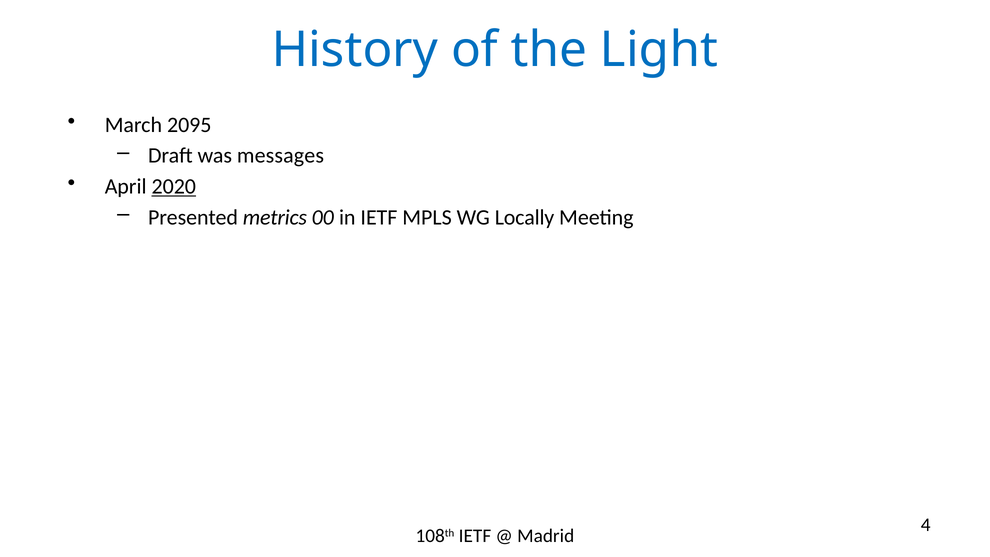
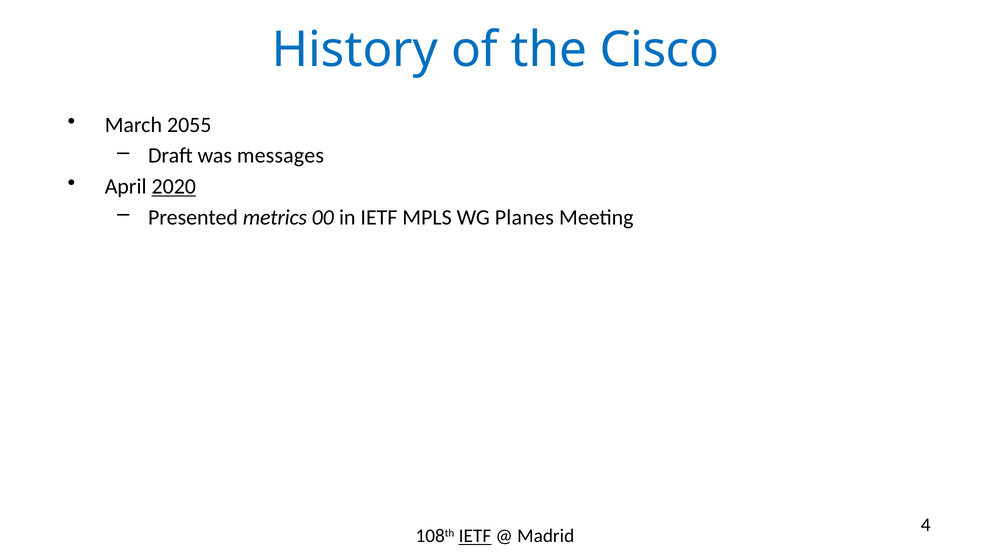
Light: Light -> Cisco
2095: 2095 -> 2055
Locally: Locally -> Planes
IETF at (475, 536) underline: none -> present
